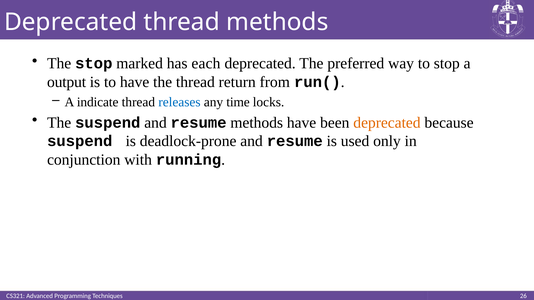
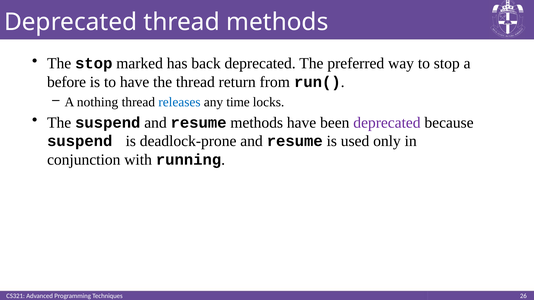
each: each -> back
output: output -> before
indicate: indicate -> nothing
deprecated at (387, 123) colour: orange -> purple
